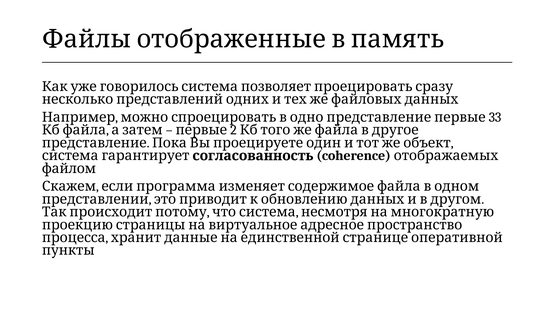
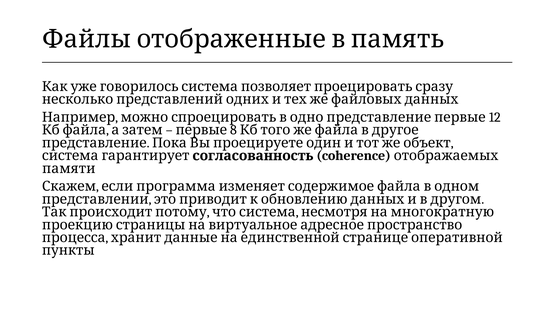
33: 33 -> 12
2: 2 -> 8
файлом: файлом -> памяти
